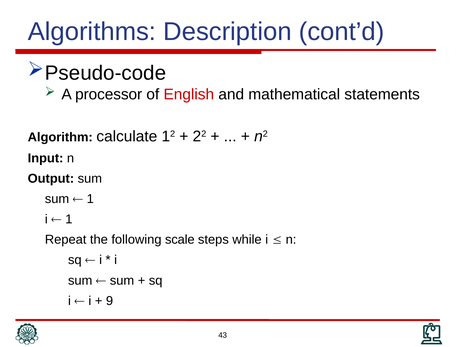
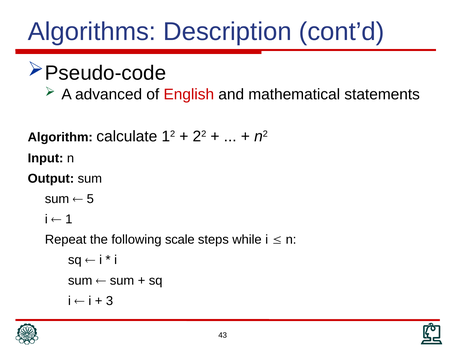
processor: processor -> advanced
1 at (90, 199): 1 -> 5
9: 9 -> 3
